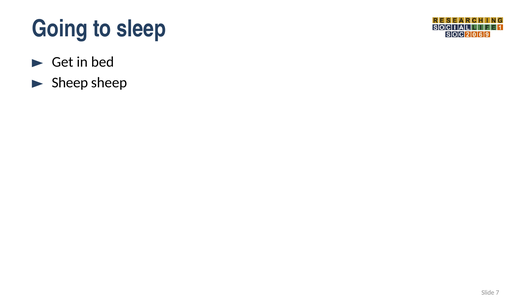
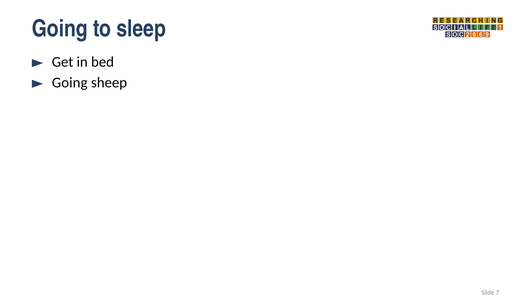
Sheep at (70, 83): Sheep -> Going
